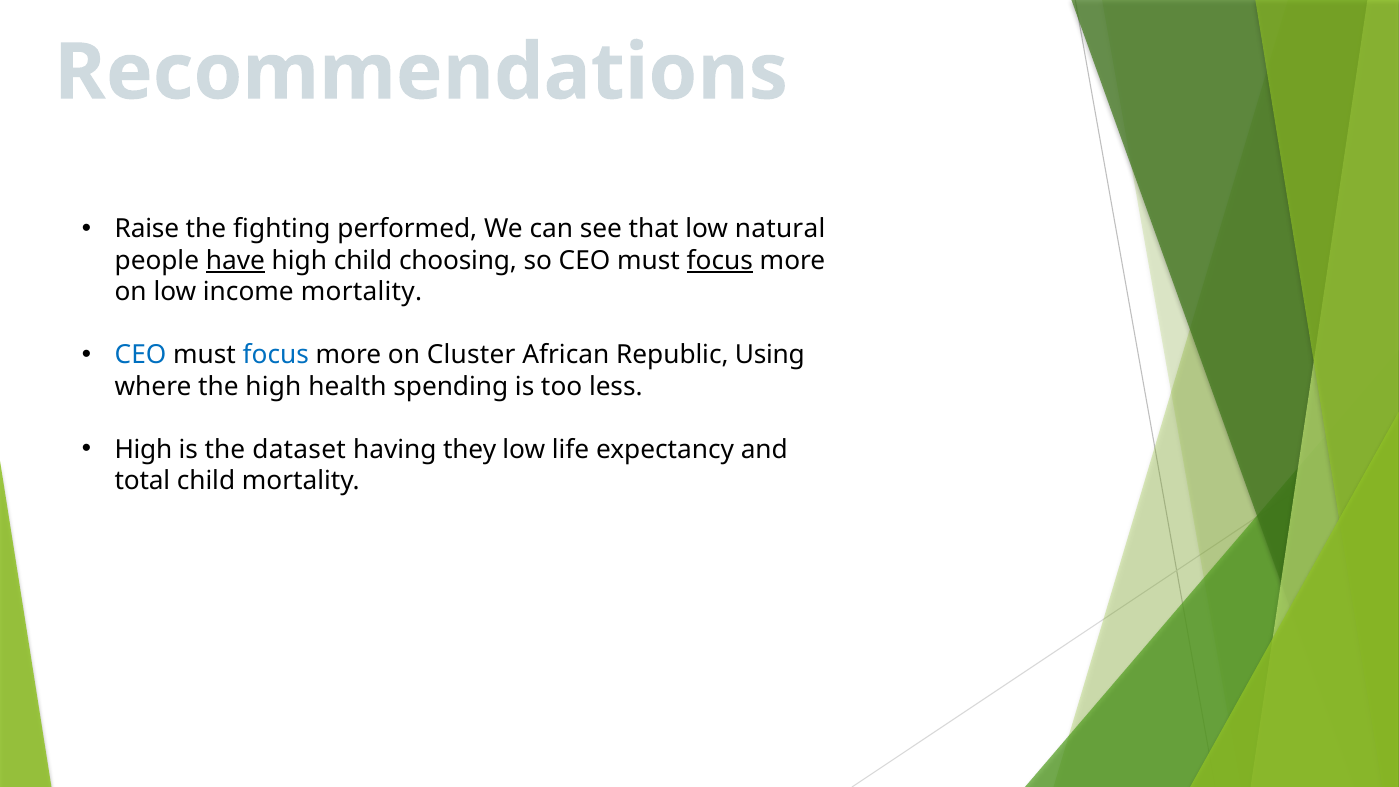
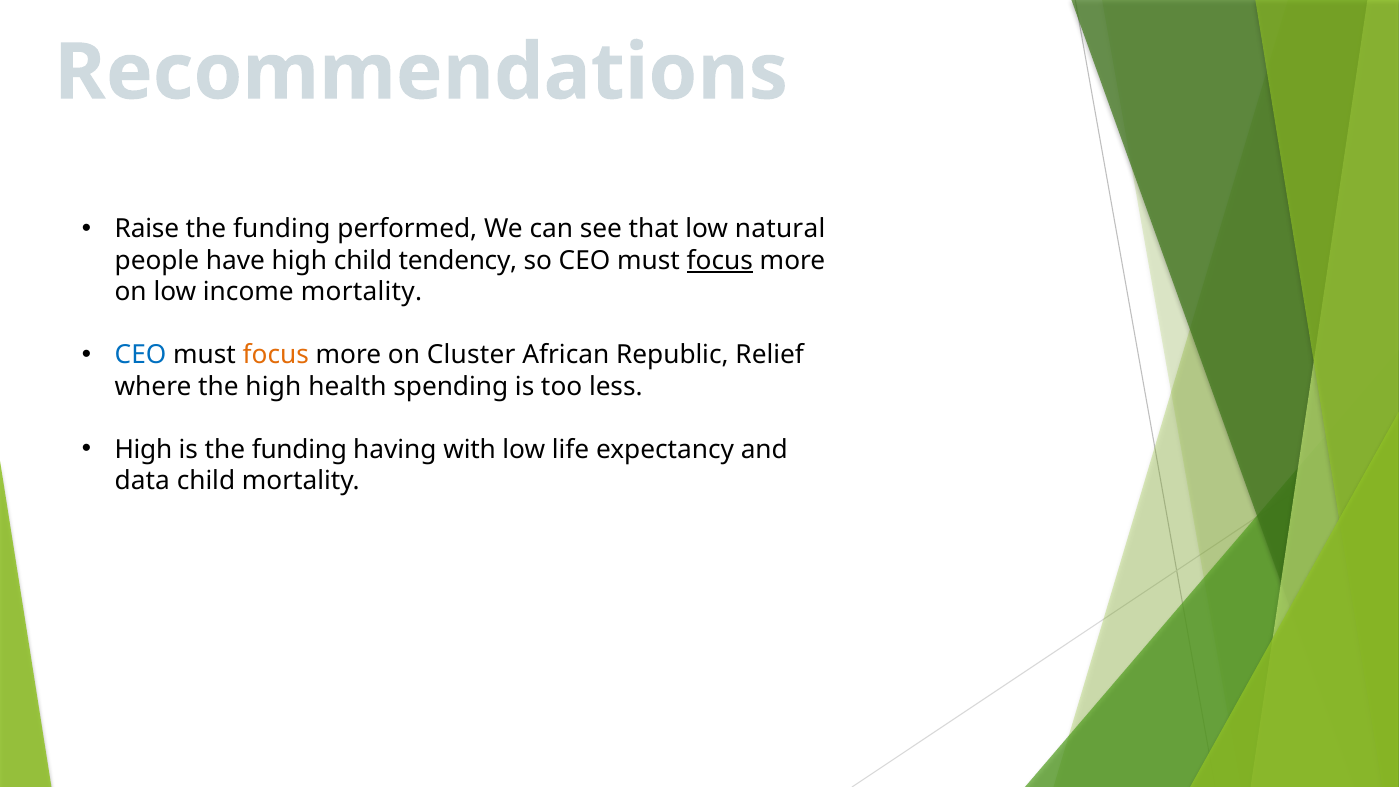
fighting at (282, 229): fighting -> funding
have underline: present -> none
choosing: choosing -> tendency
focus at (276, 355) colour: blue -> orange
Using: Using -> Relief
is the dataset: dataset -> funding
they: they -> with
total: total -> data
